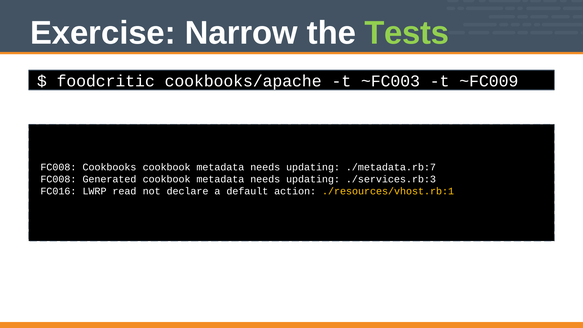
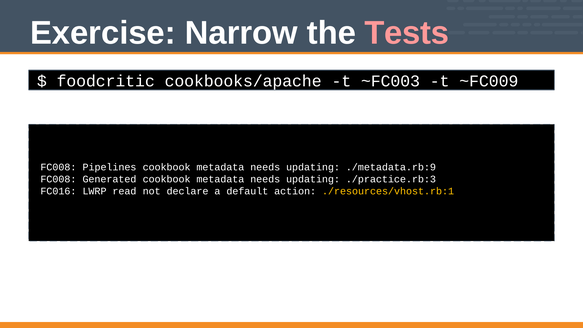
Tests colour: light green -> pink
Cookbooks: Cookbooks -> Pipelines
./metadata.rb:7: ./metadata.rb:7 -> ./metadata.rb:9
./services.rb:3: ./services.rb:3 -> ./practice.rb:3
